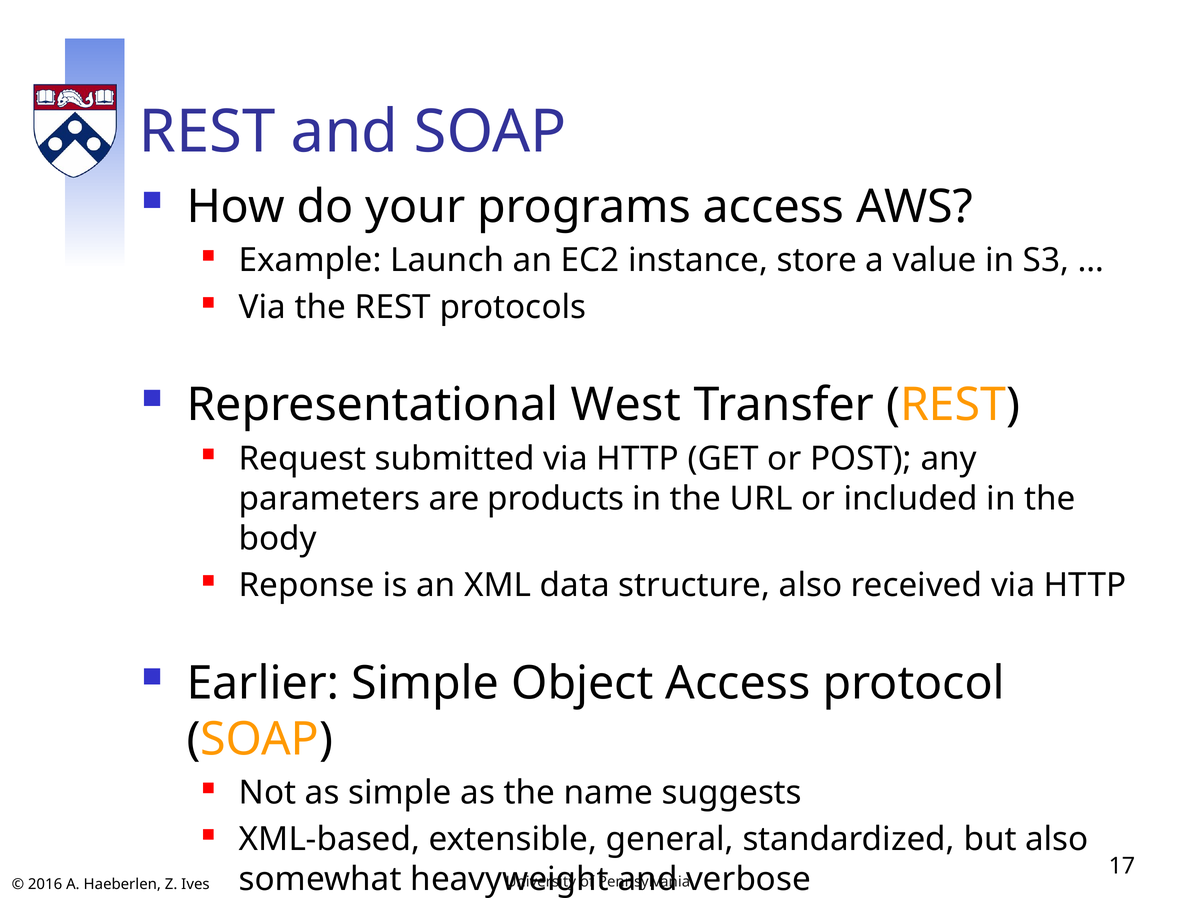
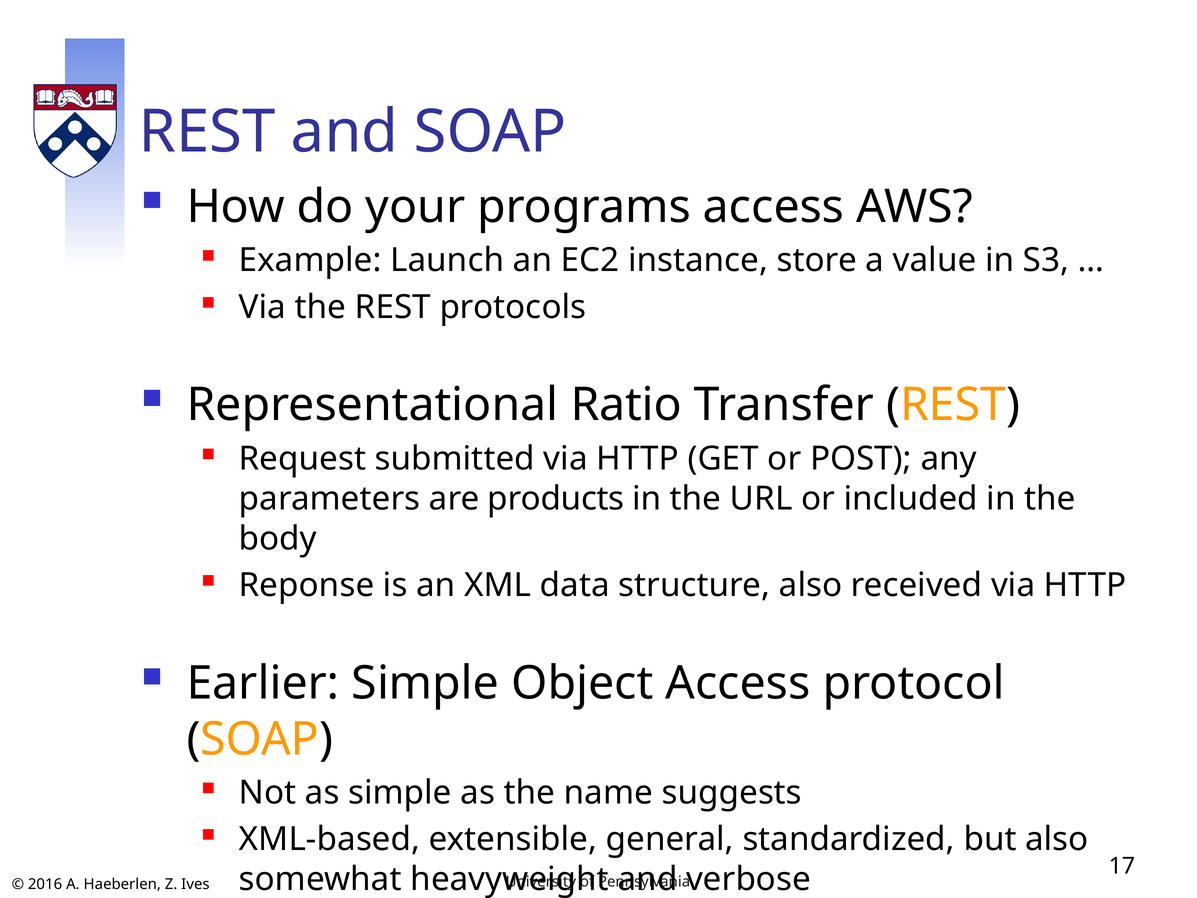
West: West -> Ratio
